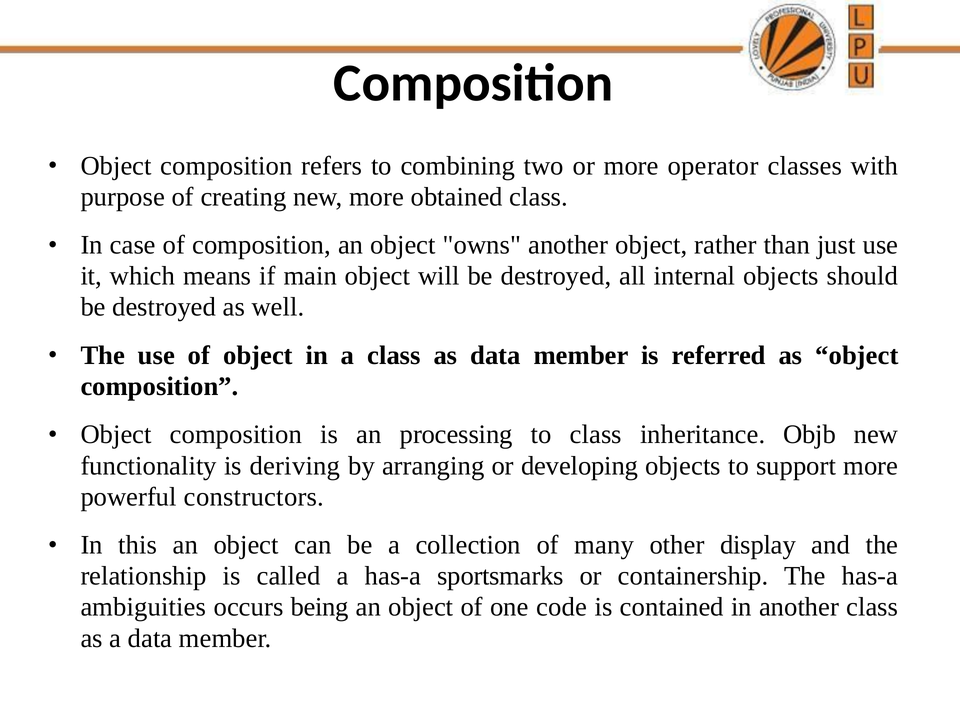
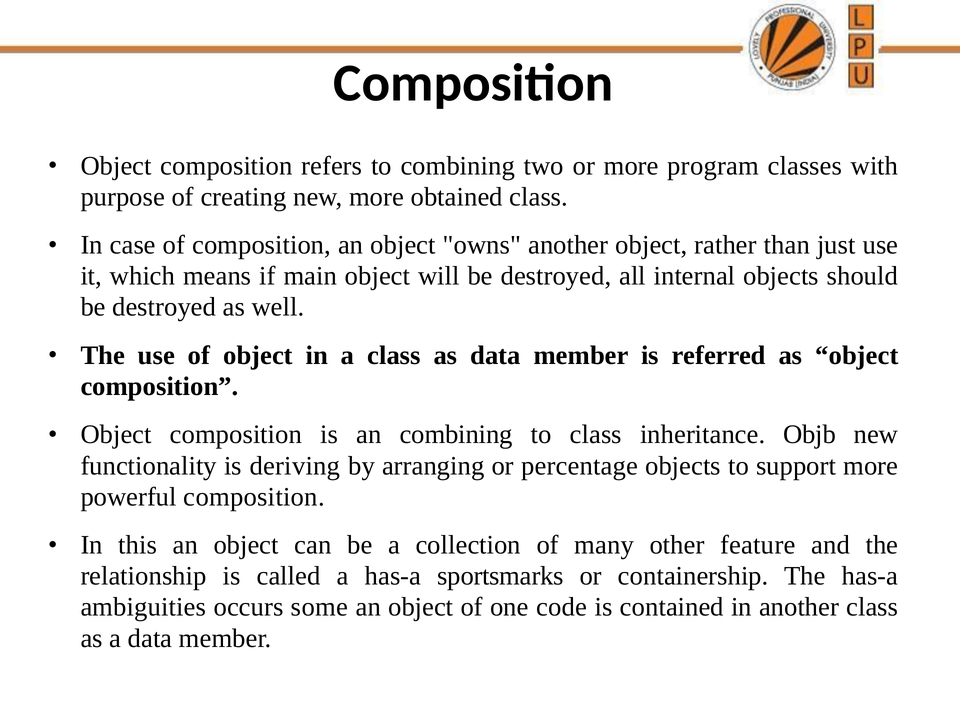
operator: operator -> program
an processing: processing -> combining
developing: developing -> percentage
powerful constructors: constructors -> composition
display: display -> feature
being: being -> some
